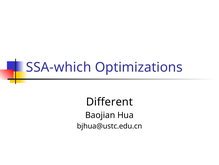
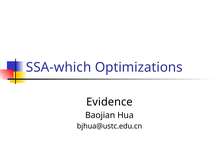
Different: Different -> Evidence
